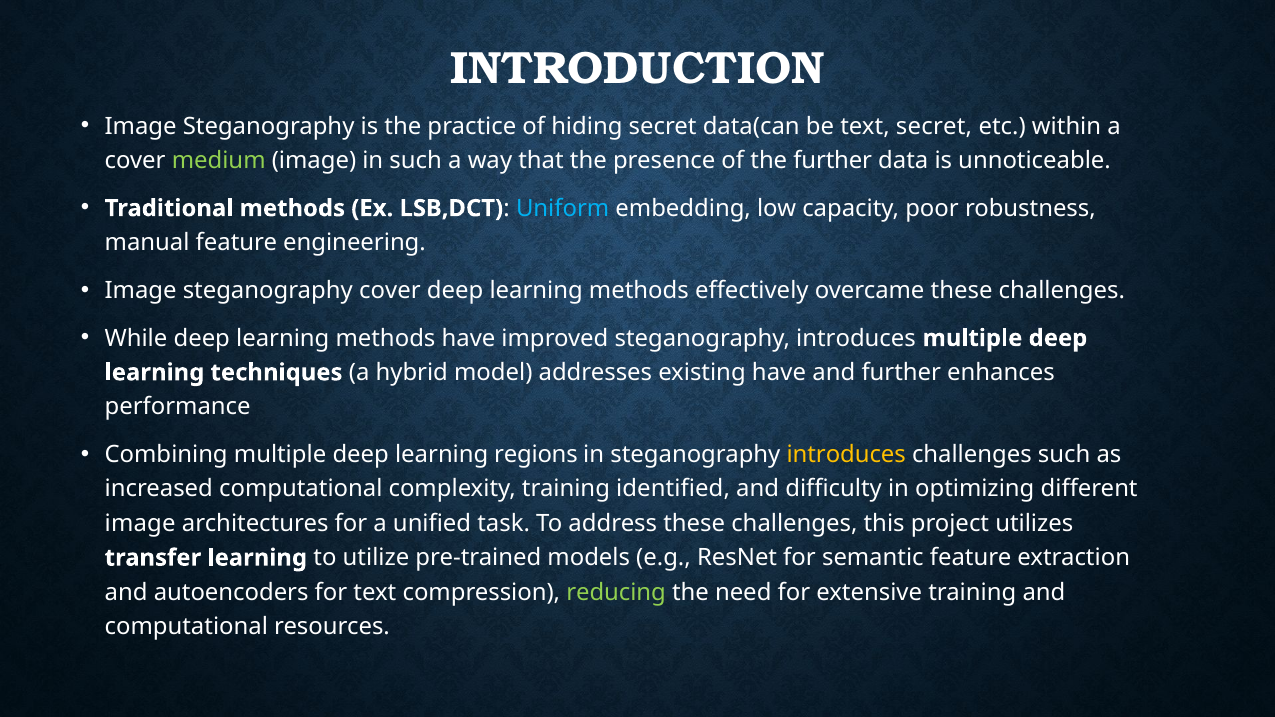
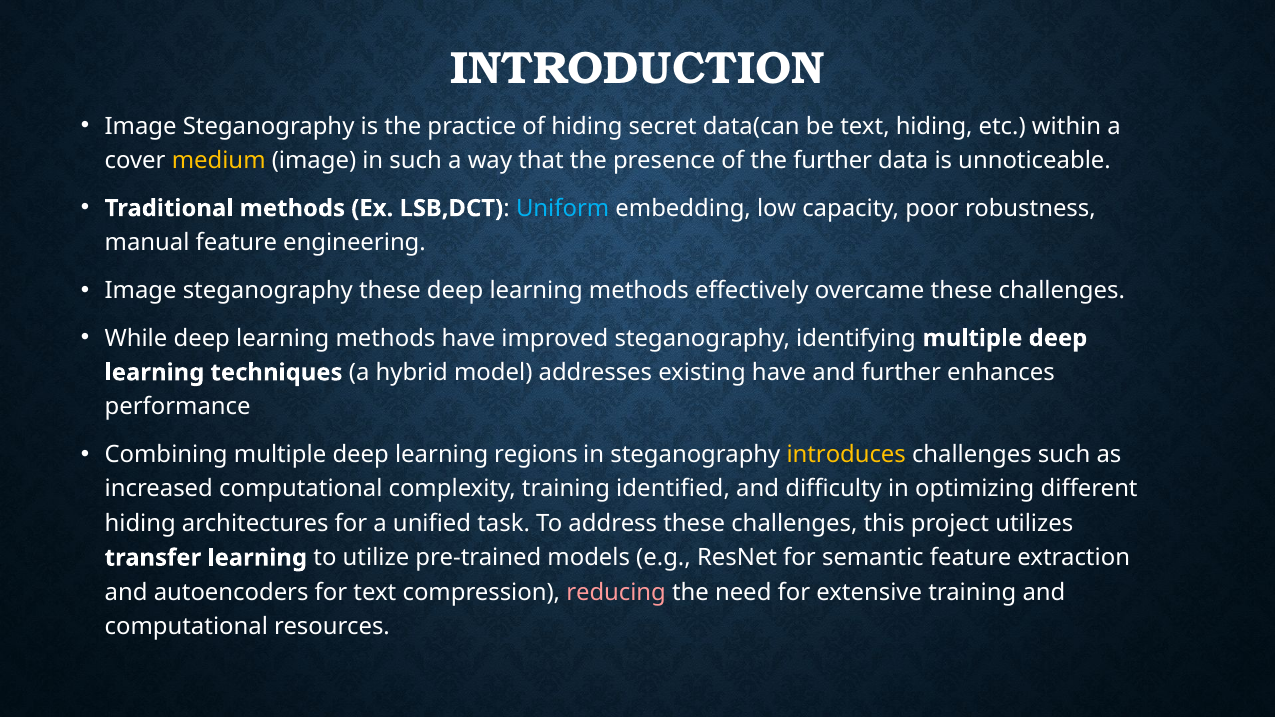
text secret: secret -> hiding
medium colour: light green -> yellow
steganography cover: cover -> these
improved steganography introduces: introduces -> identifying
image at (140, 524): image -> hiding
reducing colour: light green -> pink
